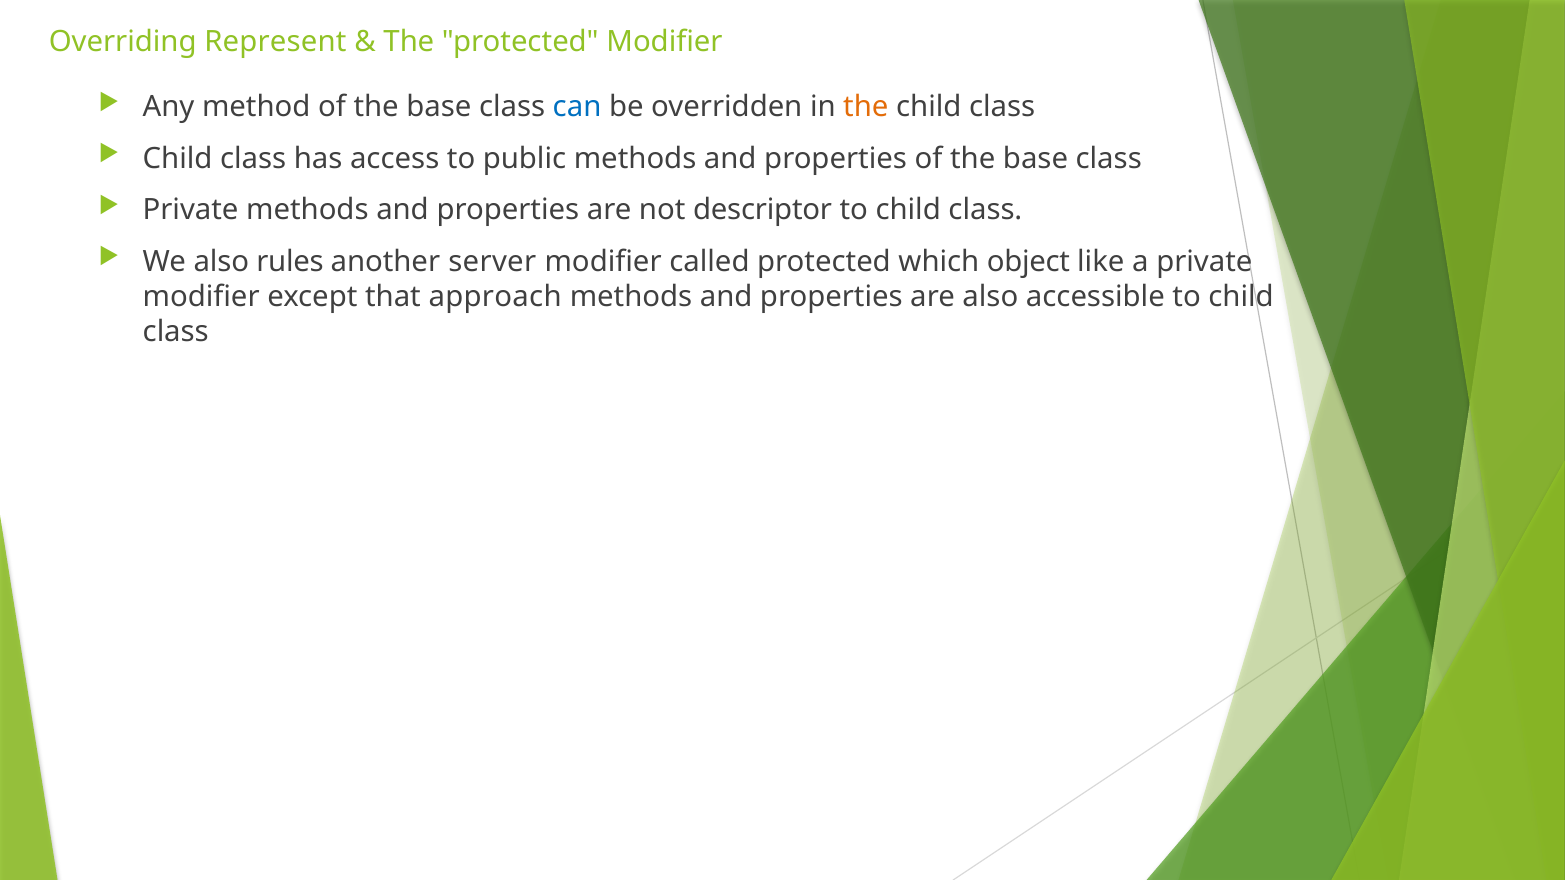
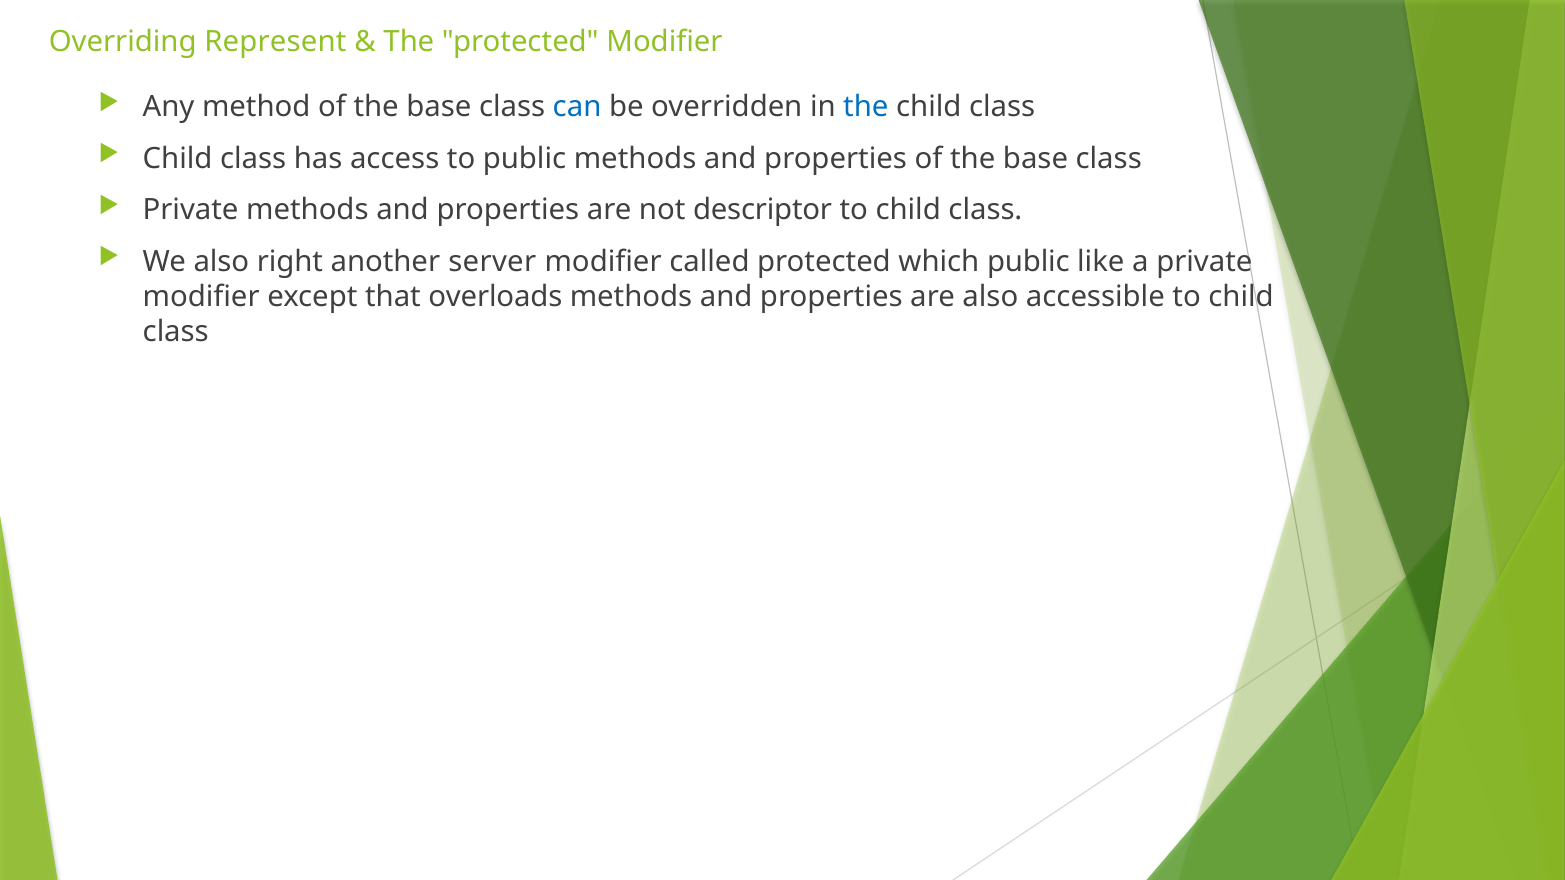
the at (866, 107) colour: orange -> blue
rules: rules -> right
which object: object -> public
approach: approach -> overloads
